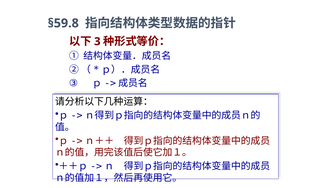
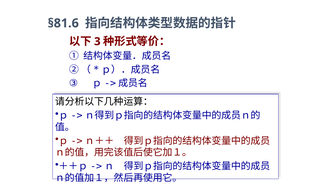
§59.8: §59.8 -> §81.6
